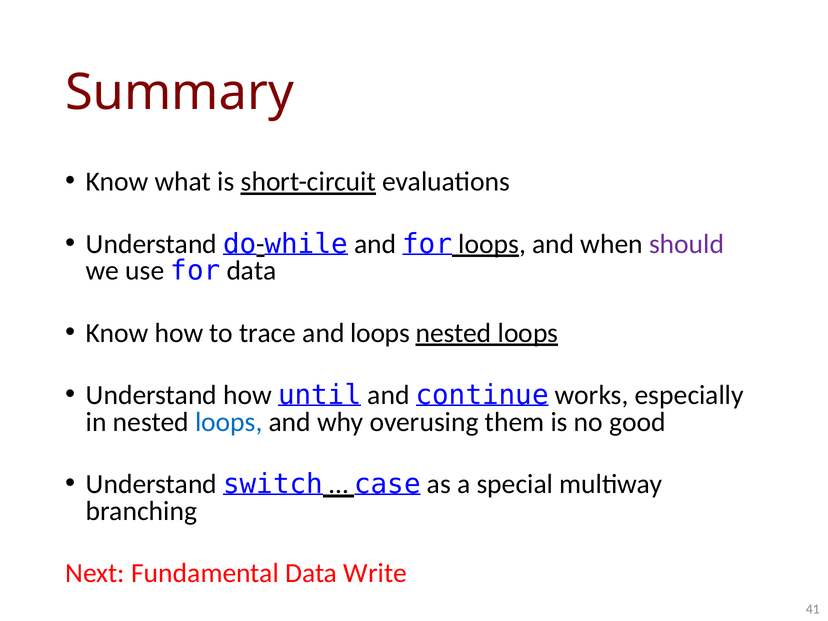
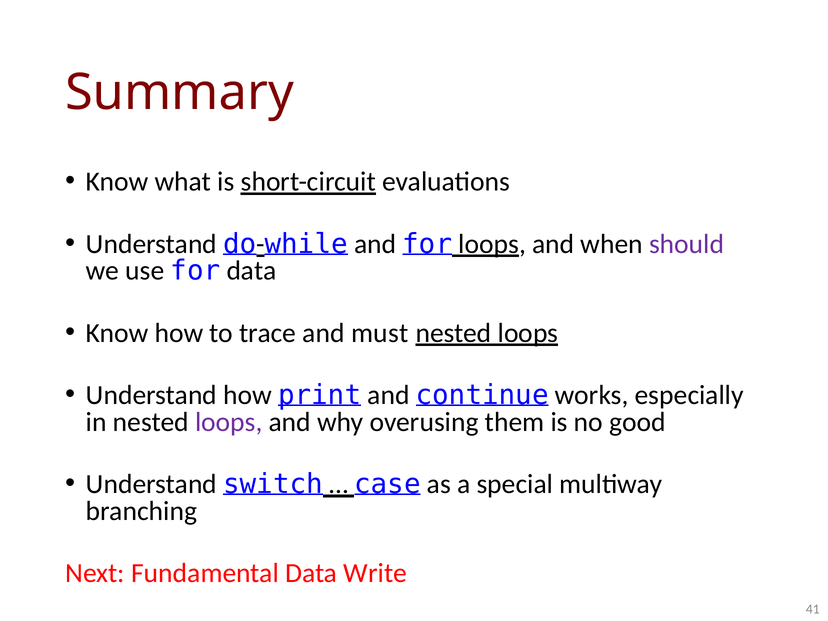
and loops: loops -> must
until: until -> print
loops at (229, 422) colour: blue -> purple
